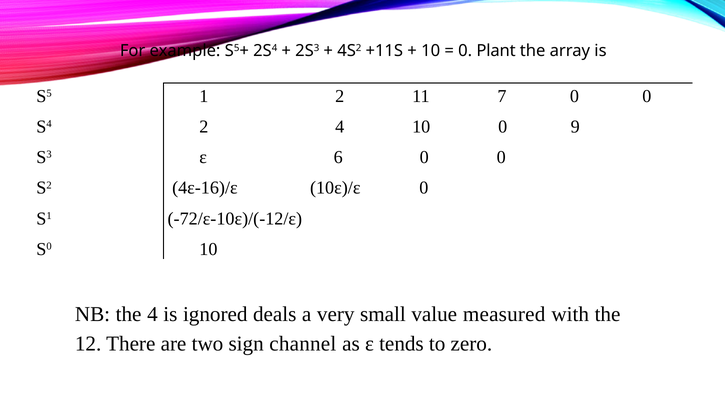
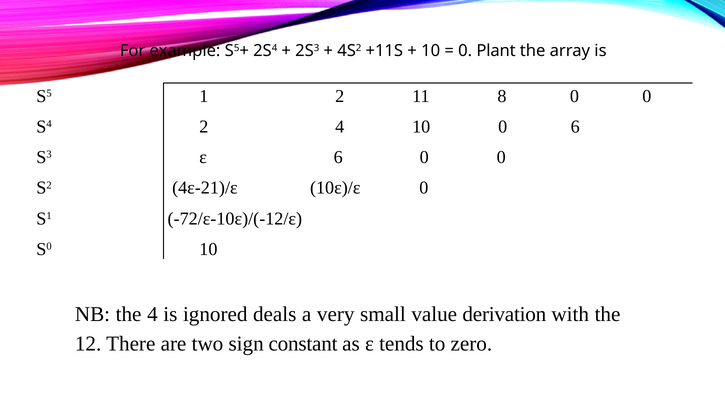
7: 7 -> 8
0 9: 9 -> 6
4ε-16)/ε: 4ε-16)/ε -> 4ε-21)/ε
measured: measured -> derivation
channel: channel -> constant
